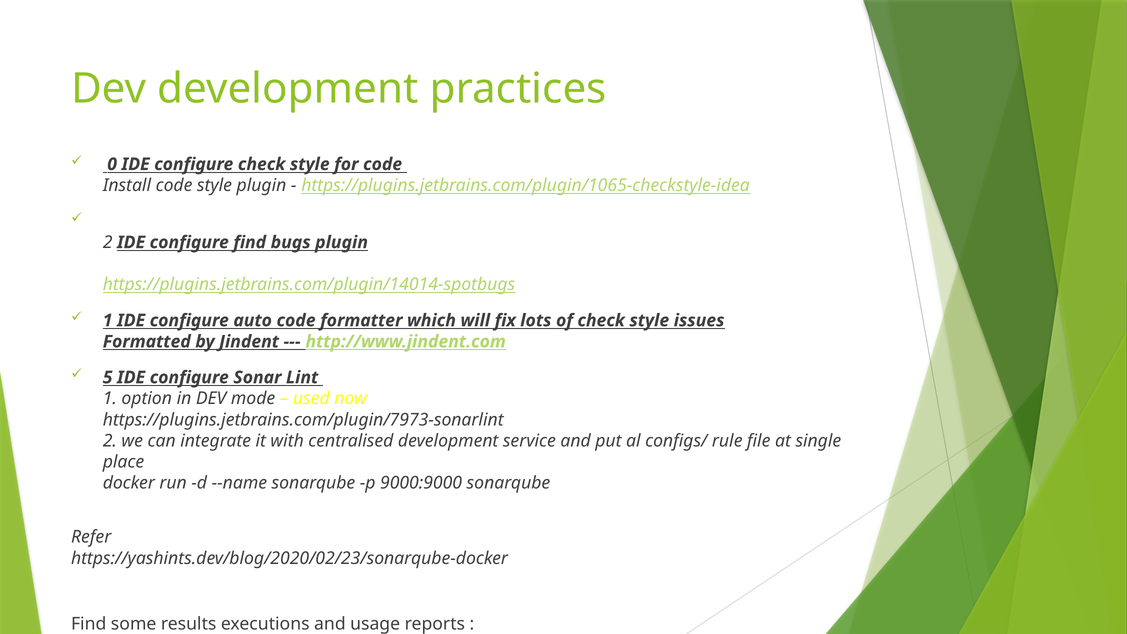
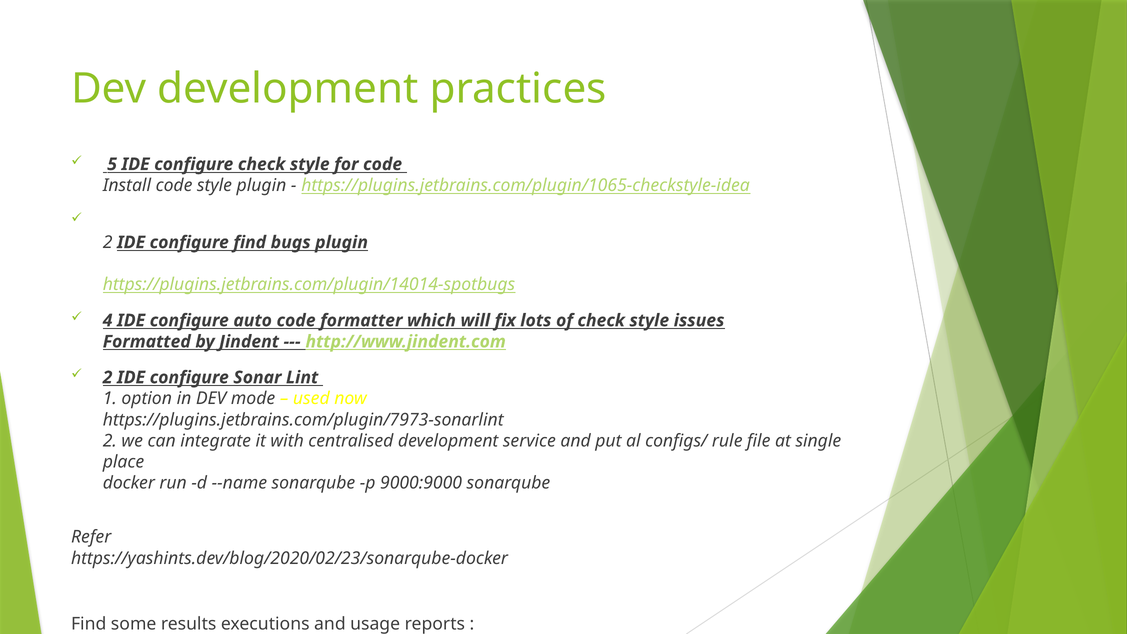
0: 0 -> 5
1 at (108, 320): 1 -> 4
5 at (108, 377): 5 -> 2
